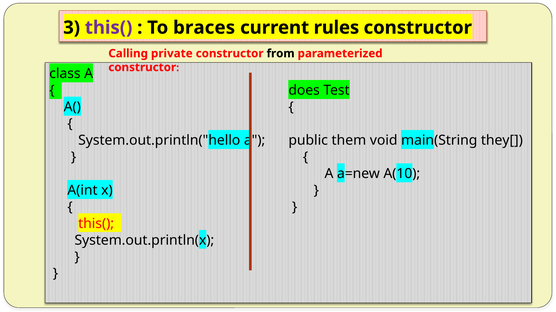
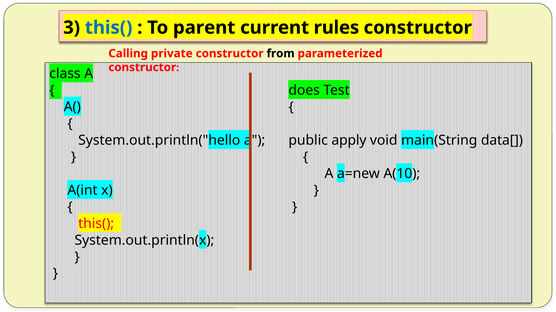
this( at (109, 28) colour: purple -> blue
braces: braces -> parent
them: them -> apply
they[: they[ -> data[
